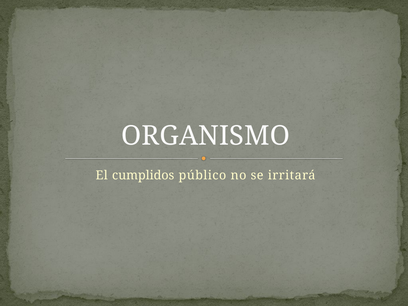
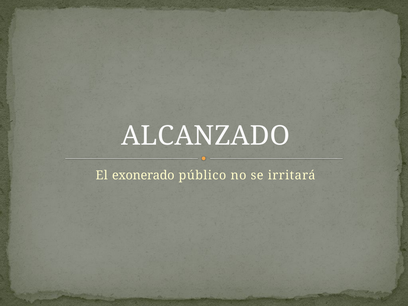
ORGANISMO: ORGANISMO -> ALCANZADO
cumplidos: cumplidos -> exonerado
